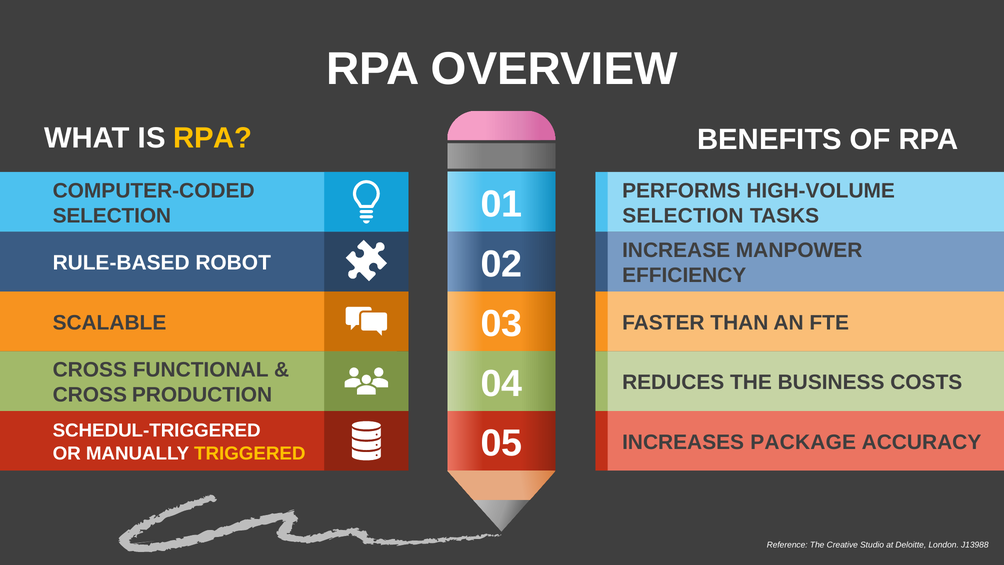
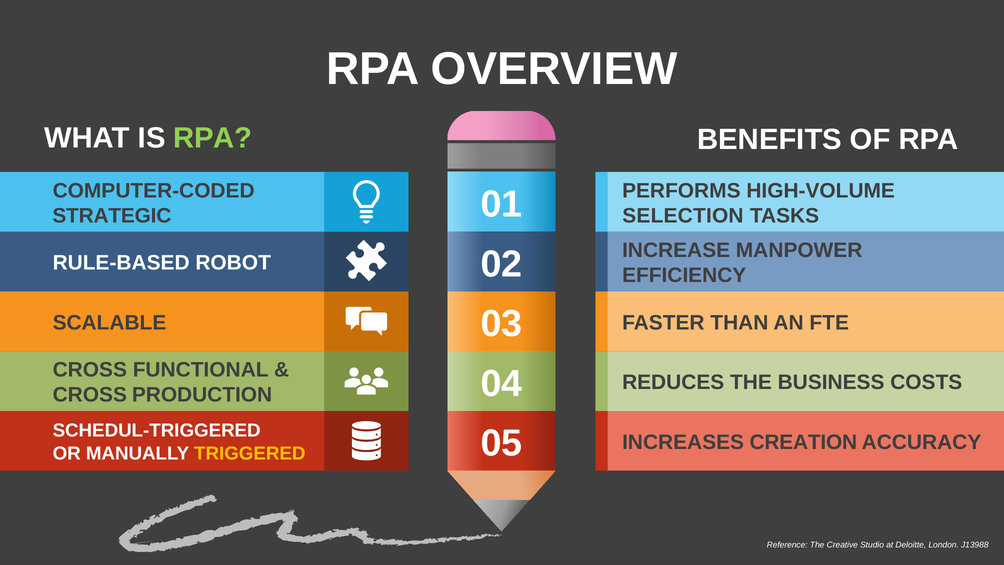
RPA at (213, 138) colour: yellow -> light green
SELECTION at (112, 216): SELECTION -> STRATEGIC
PACKAGE: PACKAGE -> CREATION
